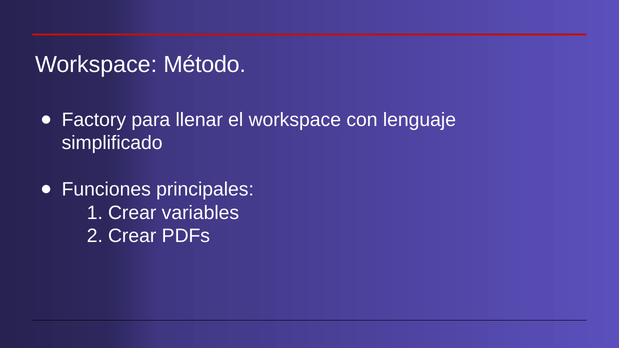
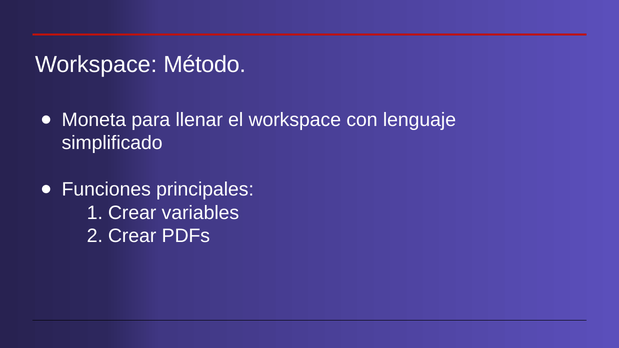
Factory: Factory -> Moneta
